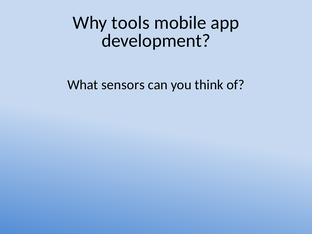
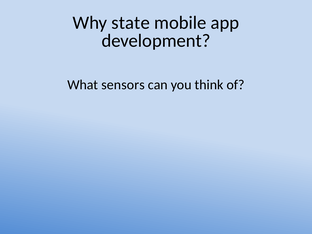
tools: tools -> state
